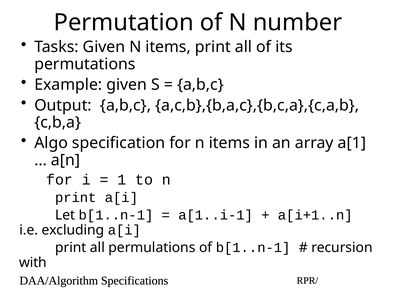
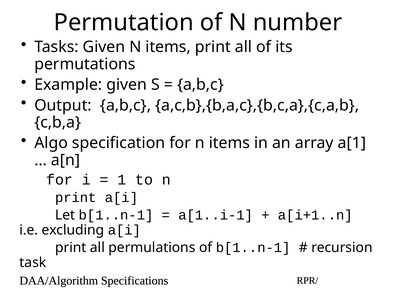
with: with -> task
